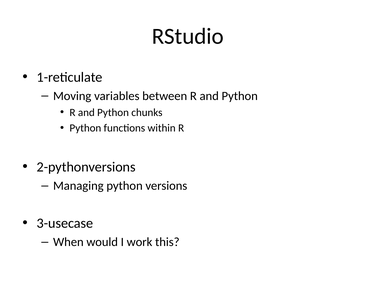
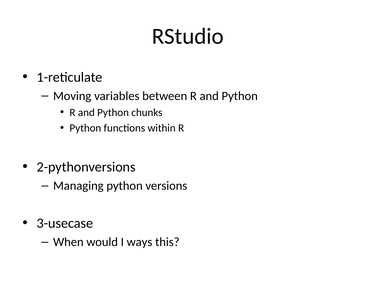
work: work -> ways
